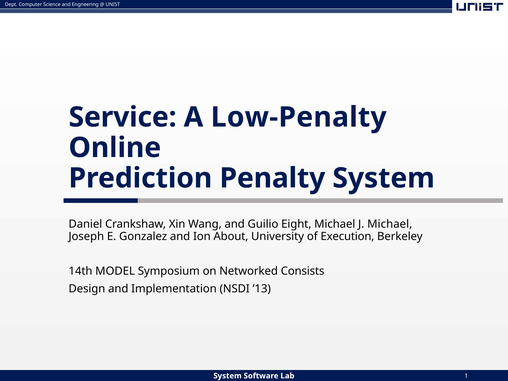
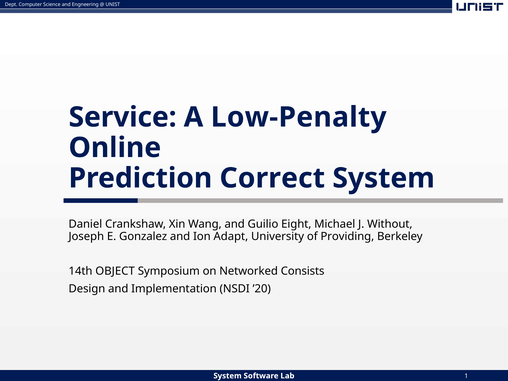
Penalty: Penalty -> Correct
J Michael: Michael -> Without
About: About -> Adapt
Execution: Execution -> Providing
MODEL: MODEL -> OBJECT
’13: ’13 -> ’20
